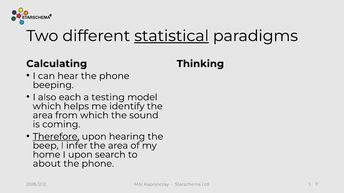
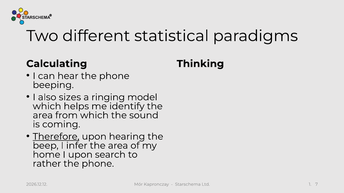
statistical underline: present -> none
each: each -> sizes
testing: testing -> ringing
about: about -> rather
